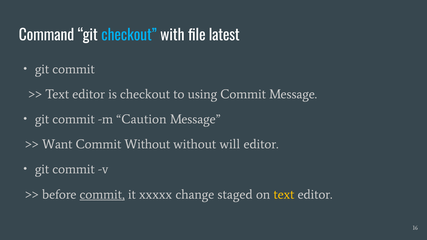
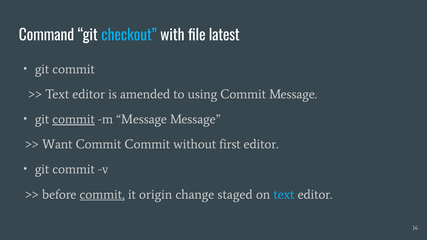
is checkout: checkout -> amended
commit at (74, 119) underline: none -> present
m Caution: Caution -> Message
Commit Without: Without -> Commit
will: will -> first
xxxxx: xxxxx -> origin
text at (284, 195) colour: yellow -> light blue
